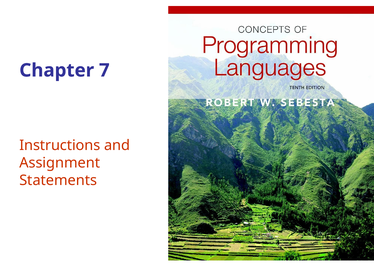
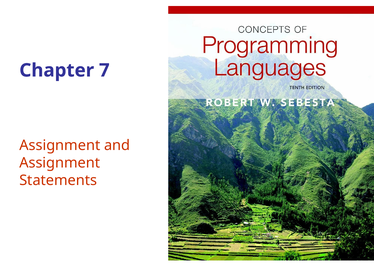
Instructions at (60, 146): Instructions -> Assignment
